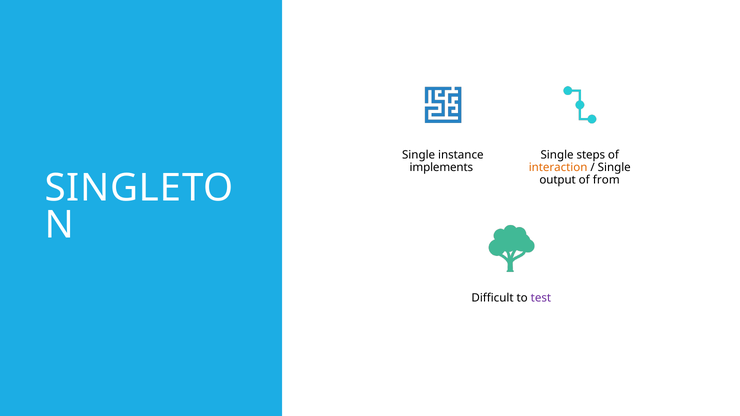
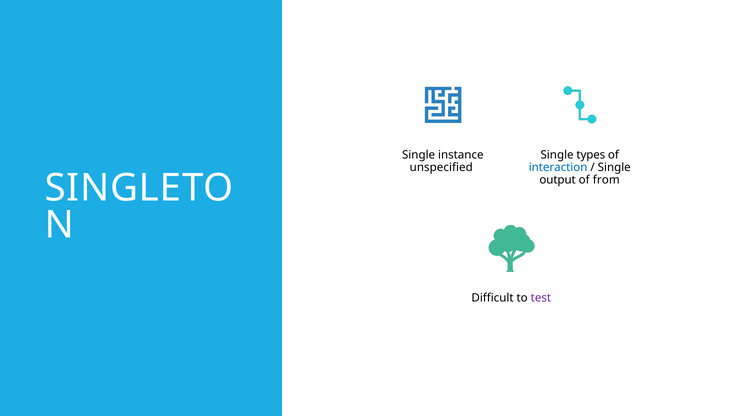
steps: steps -> types
implements: implements -> unspecified
interaction colour: orange -> blue
